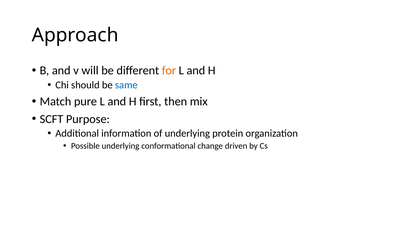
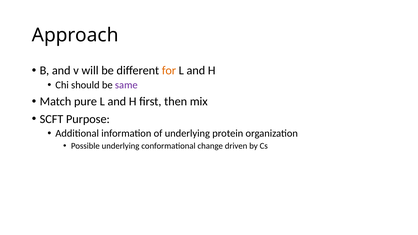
same colour: blue -> purple
